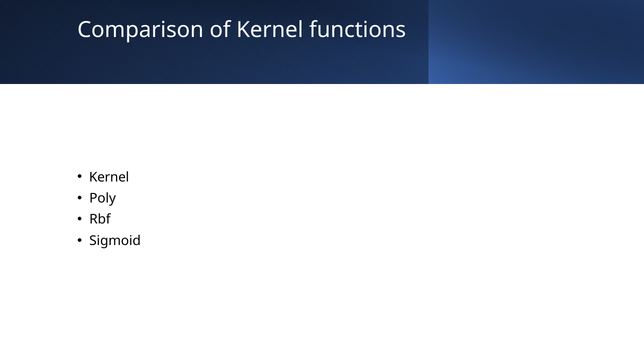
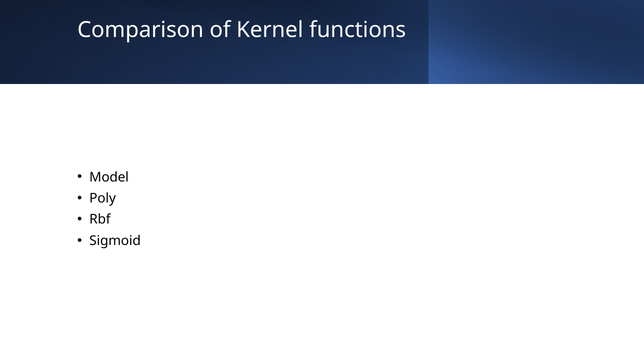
Kernel at (109, 177): Kernel -> Model
